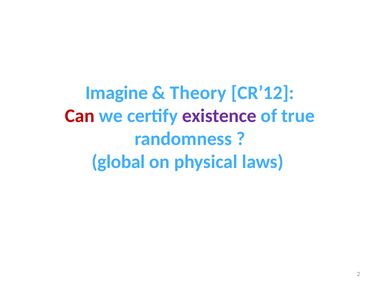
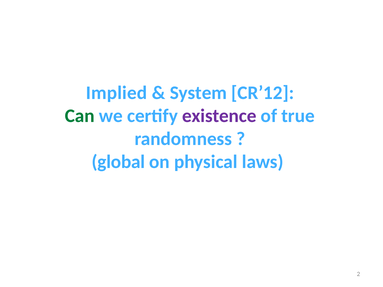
Imagine: Imagine -> Implied
Theory: Theory -> System
Can colour: red -> green
